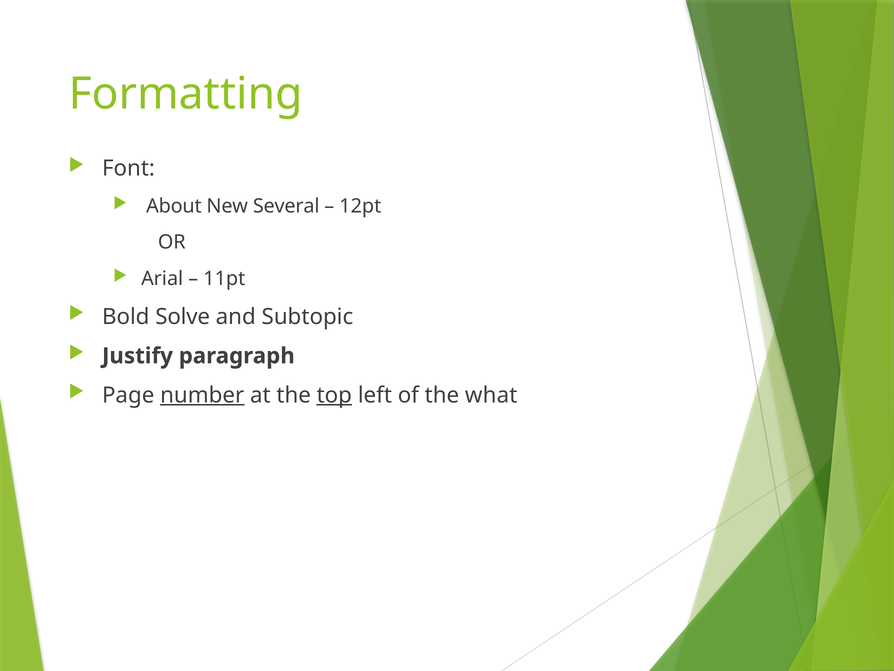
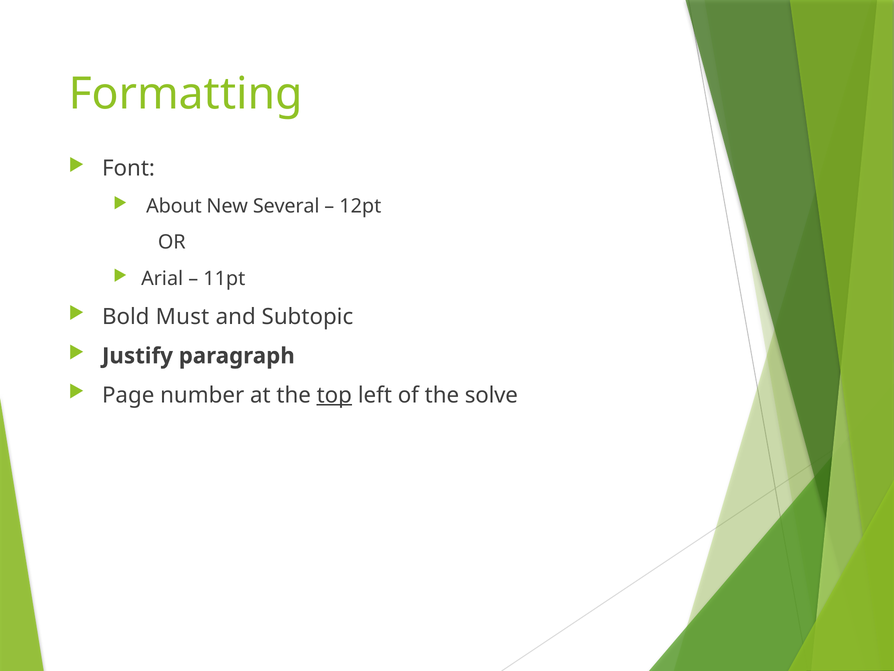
Solve: Solve -> Must
number underline: present -> none
what: what -> solve
